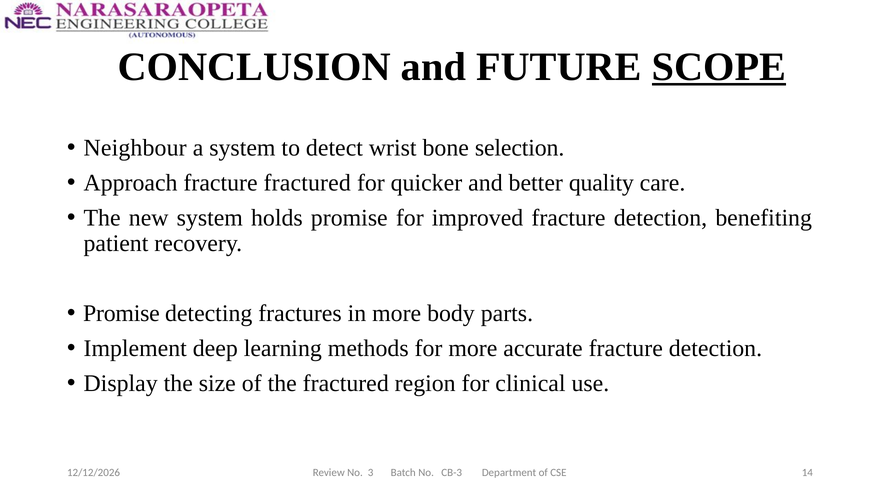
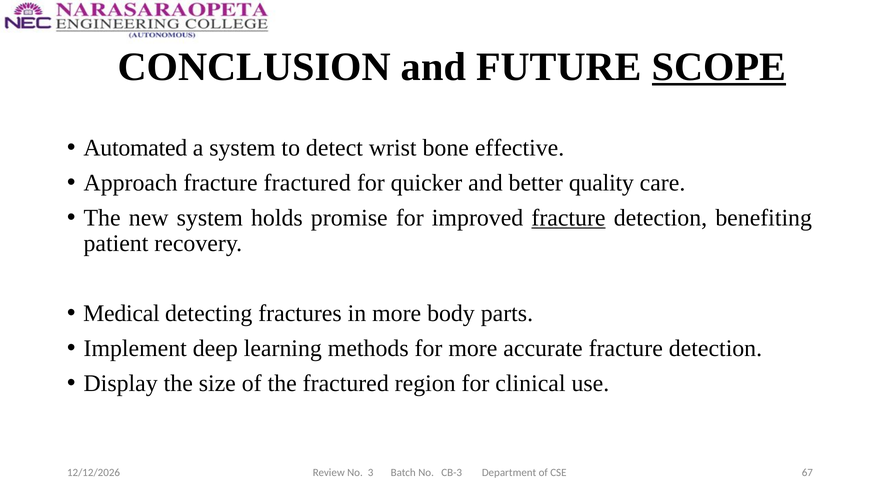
Neighbour: Neighbour -> Automated
selection: selection -> effective
fracture at (568, 218) underline: none -> present
Promise at (121, 314): Promise -> Medical
14: 14 -> 67
